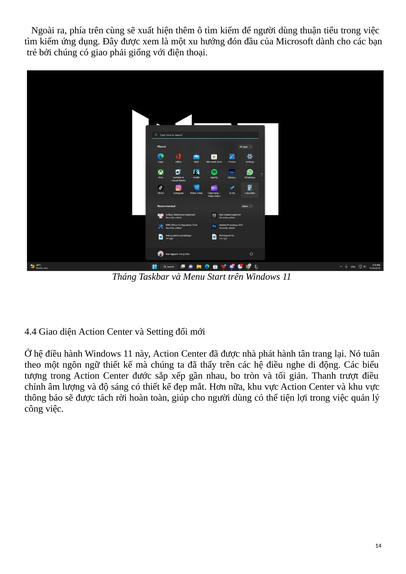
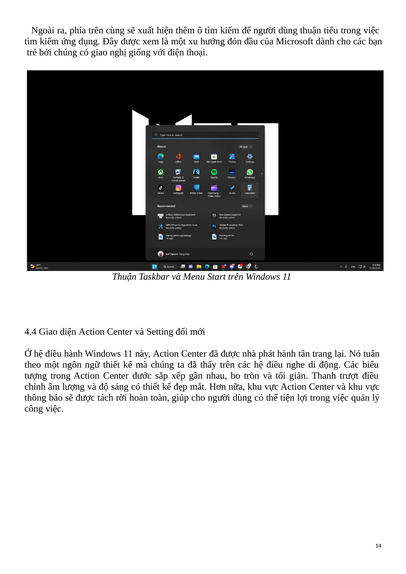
phải: phải -> nghị
Tháng at (124, 277): Tháng -> Thuận
